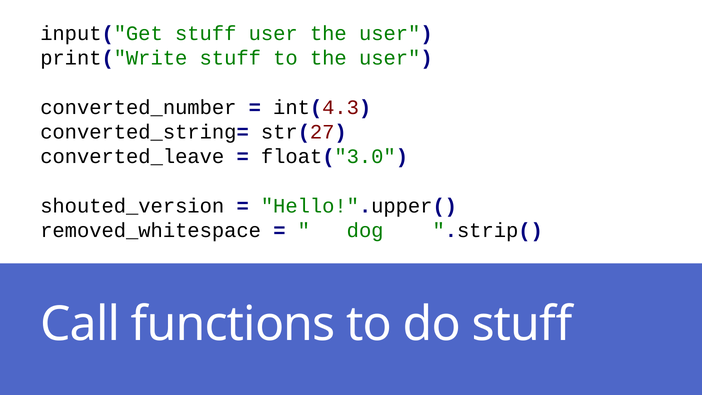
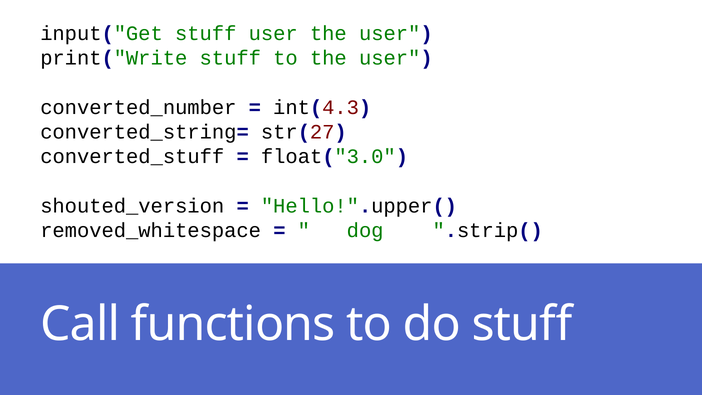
converted_leave: converted_leave -> converted_stuff
